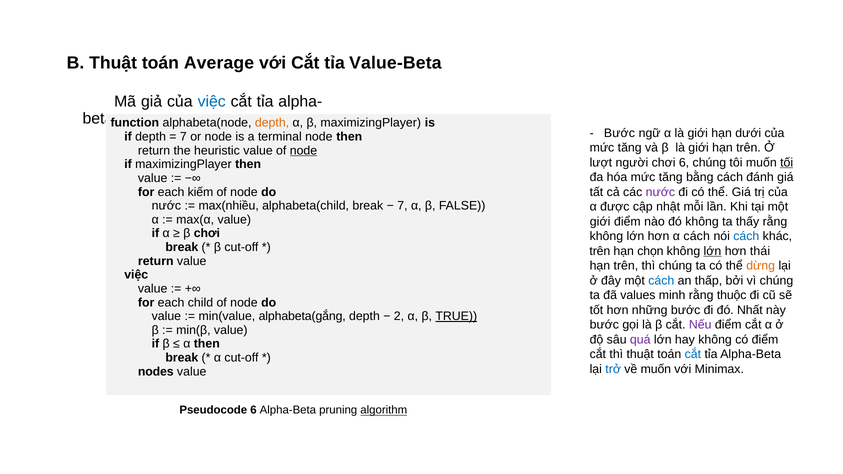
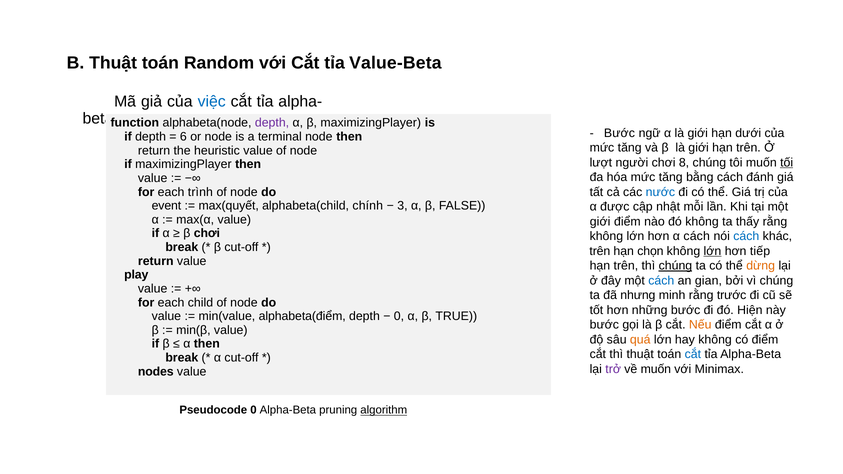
Average: Average -> Random
depth at (272, 123) colour: orange -> purple
7 at (183, 137): 7 -> 6
node at (303, 151) underline: present -> none
chơi 6: 6 -> 8
kiếm: kiếm -> trình
nước at (660, 192) colour: purple -> blue
nước at (166, 206): nước -> event
max(nhiều: max(nhiều -> max(quyết
alphabeta(child break: break -> chính
7 at (402, 206): 7 -> 3
thái: thái -> tiếp
chúng at (675, 266) underline: none -> present
việc at (136, 275): việc -> play
thấp: thấp -> gian
values: values -> nhưng
thuộc: thuộc -> trước
Nhất: Nhất -> Hiện
alphabeta(gắng: alphabeta(gắng -> alphabeta(điểm
2 at (399, 316): 2 -> 0
TRUE underline: present -> none
Nếu colour: purple -> orange
quá colour: purple -> orange
trở colour: blue -> purple
Pseudocode 6: 6 -> 0
